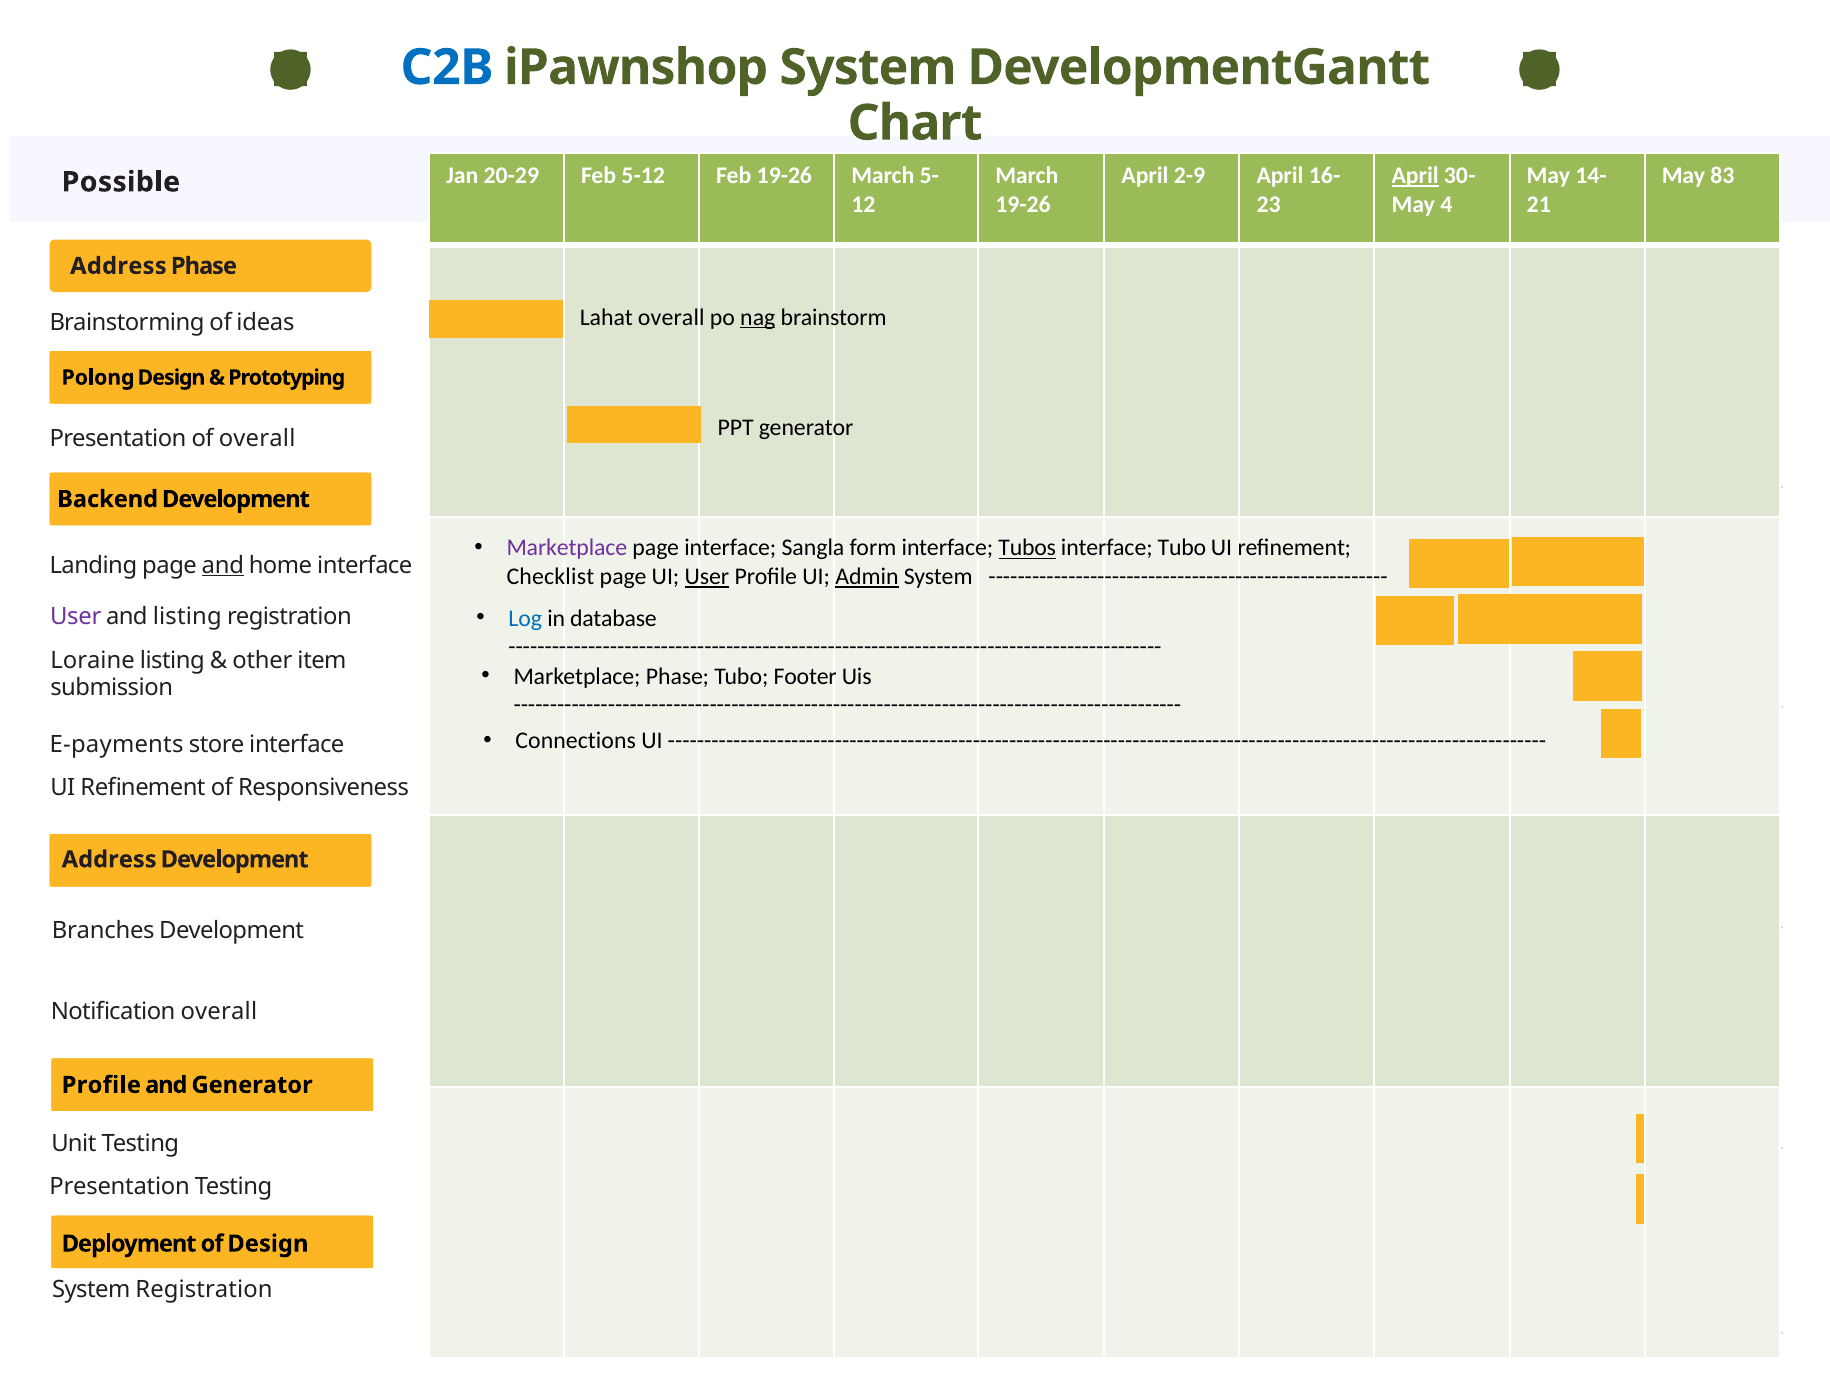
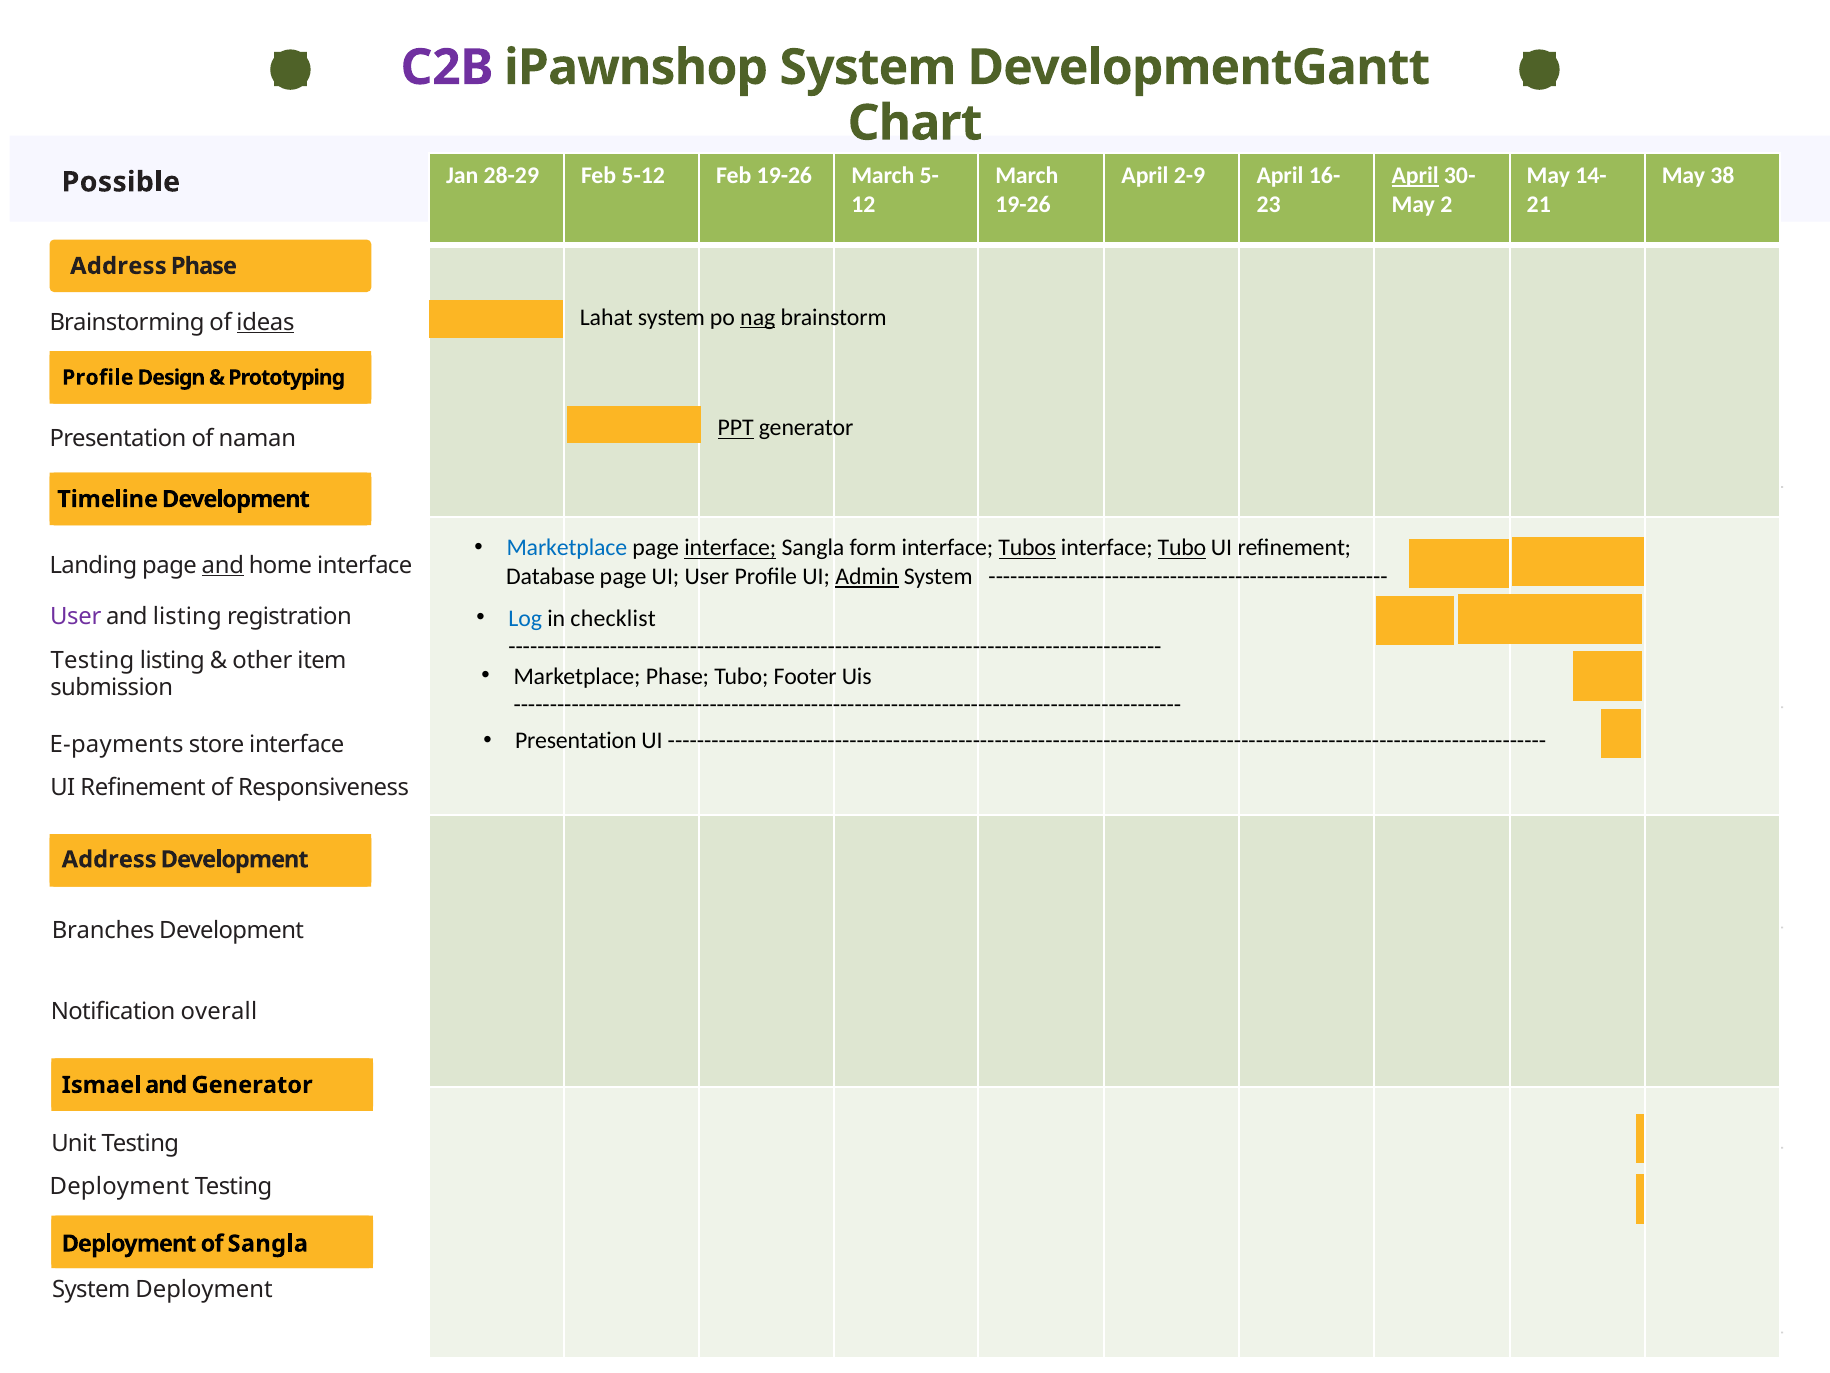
C2B colour: blue -> purple
83: 83 -> 38
20-29: 20-29 -> 28-29
4: 4 -> 2
Lahat overall: overall -> system
ideas underline: none -> present
Polong at (98, 377): Polong -> Profile
PPT underline: none -> present
of overall: overall -> naman
Backend: Backend -> Timeline
Marketplace at (567, 548) colour: purple -> blue
interface at (730, 548) underline: none -> present
Tubo at (1182, 548) underline: none -> present
Checklist: Checklist -> Database
User at (707, 576) underline: present -> none
database: database -> checklist
Loraine at (93, 661): Loraine -> Testing
Connections at (576, 741): Connections -> Presentation
Profile at (101, 1085): Profile -> Ismael
Presentation at (120, 1186): Presentation -> Deployment
of Design: Design -> Sangla
System Registration: Registration -> Deployment
